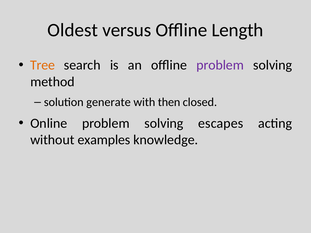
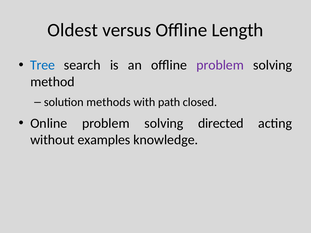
Tree colour: orange -> blue
generate: generate -> methods
then: then -> path
escapes: escapes -> directed
